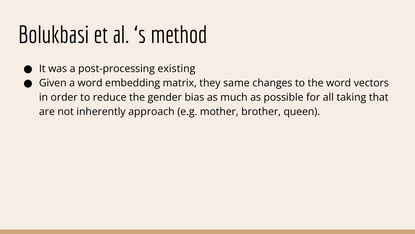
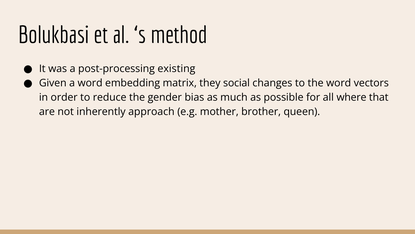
same: same -> social
taking: taking -> where
